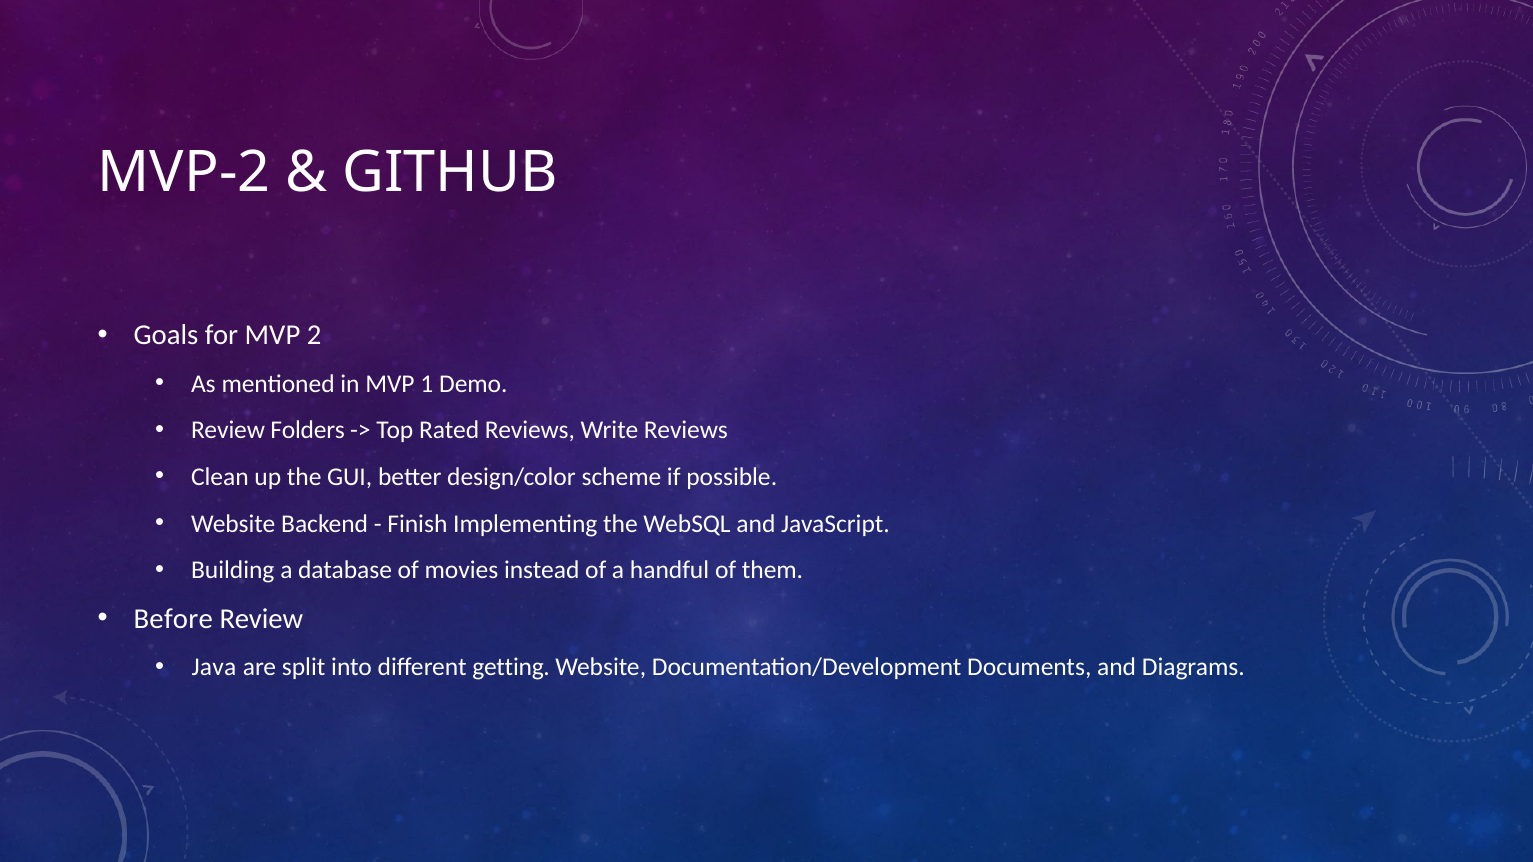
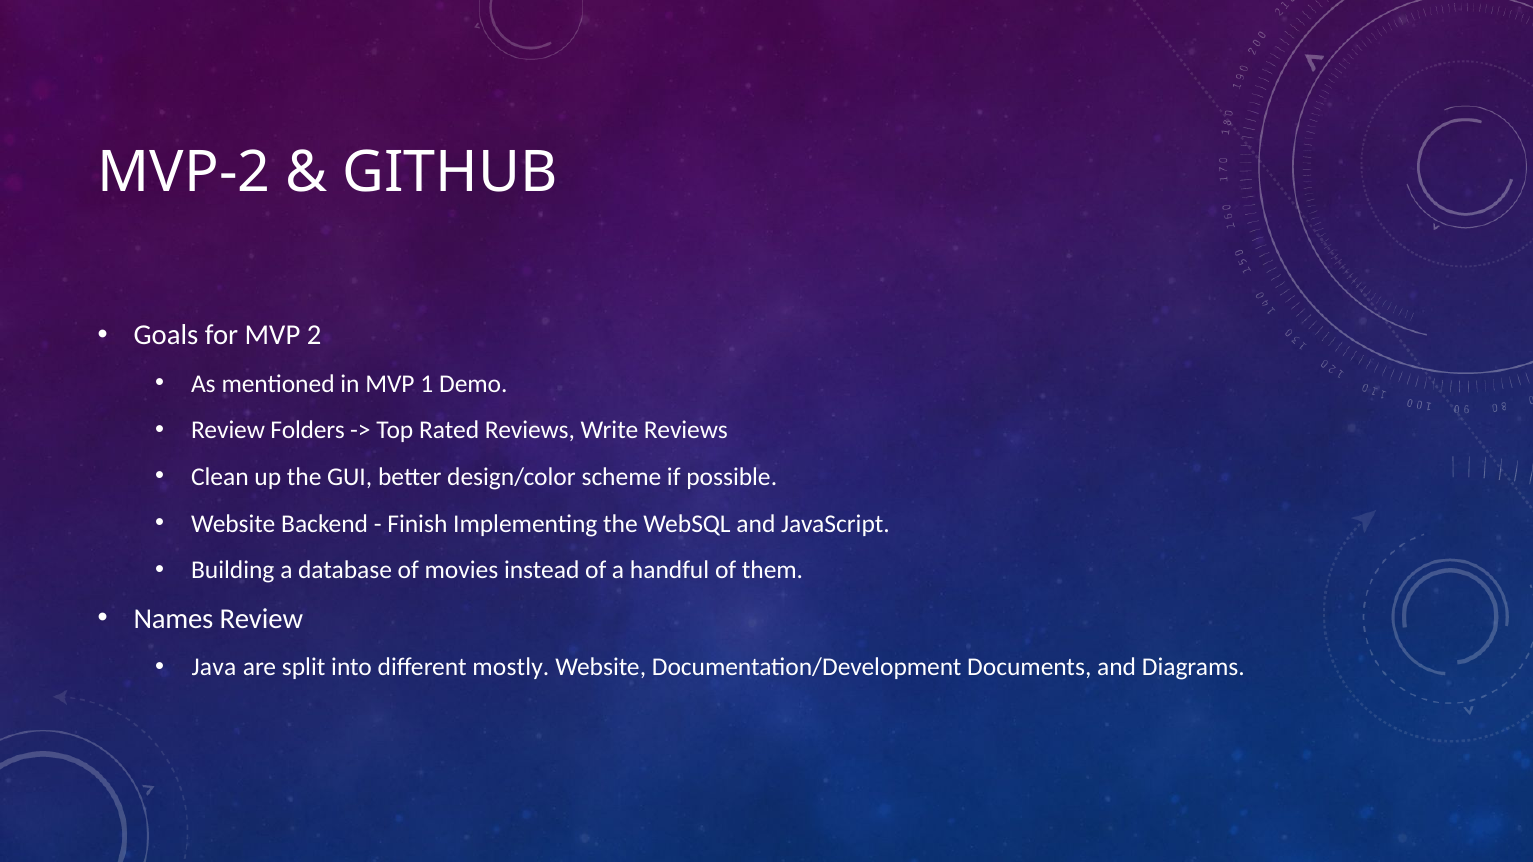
Before: Before -> Names
getting: getting -> mostly
